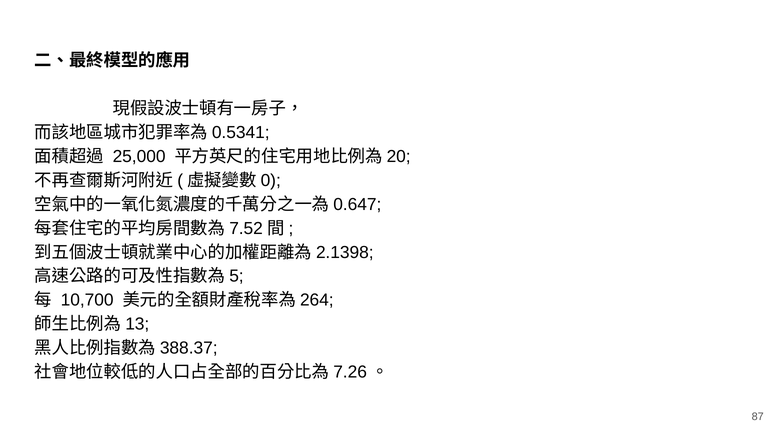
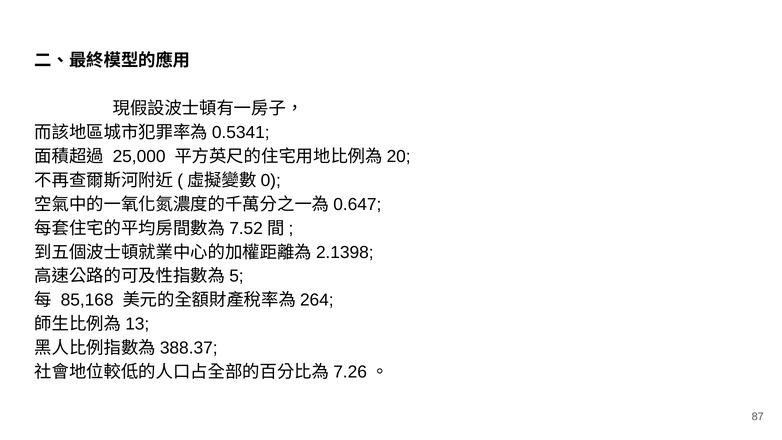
10,700: 10,700 -> 85,168
